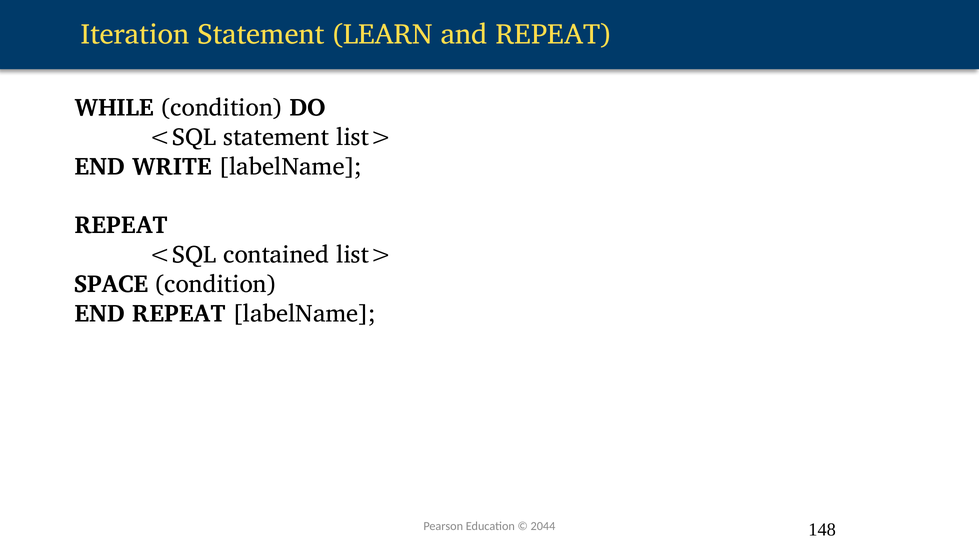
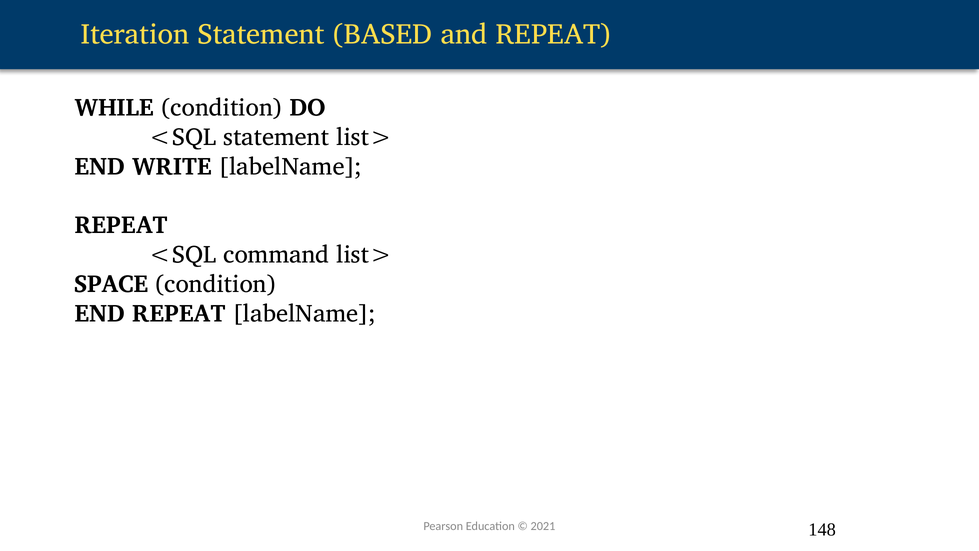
LEARN: LEARN -> BASED
contained: contained -> command
2044: 2044 -> 2021
